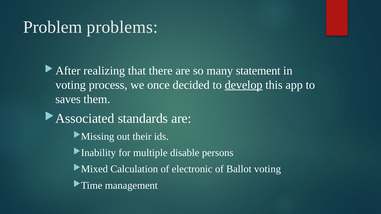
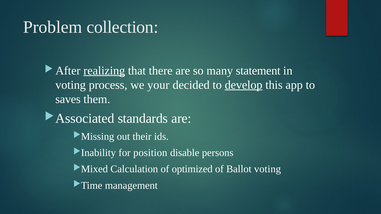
problems: problems -> collection
realizing underline: none -> present
once: once -> your
multiple: multiple -> position
electronic: electronic -> optimized
